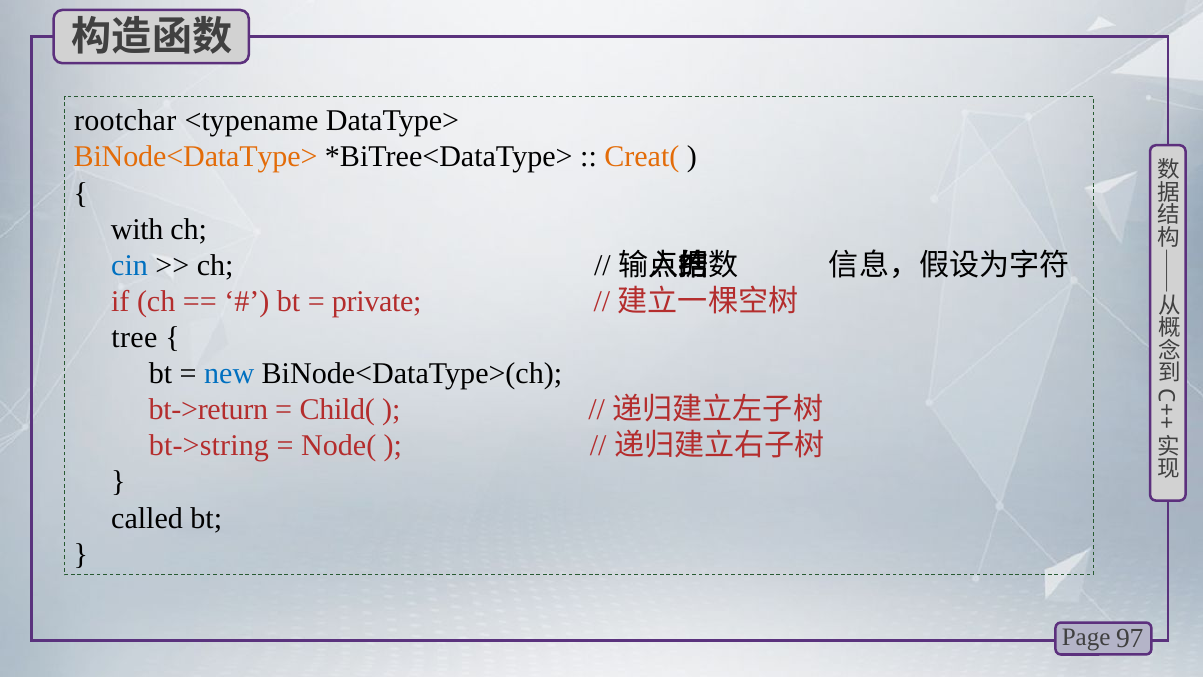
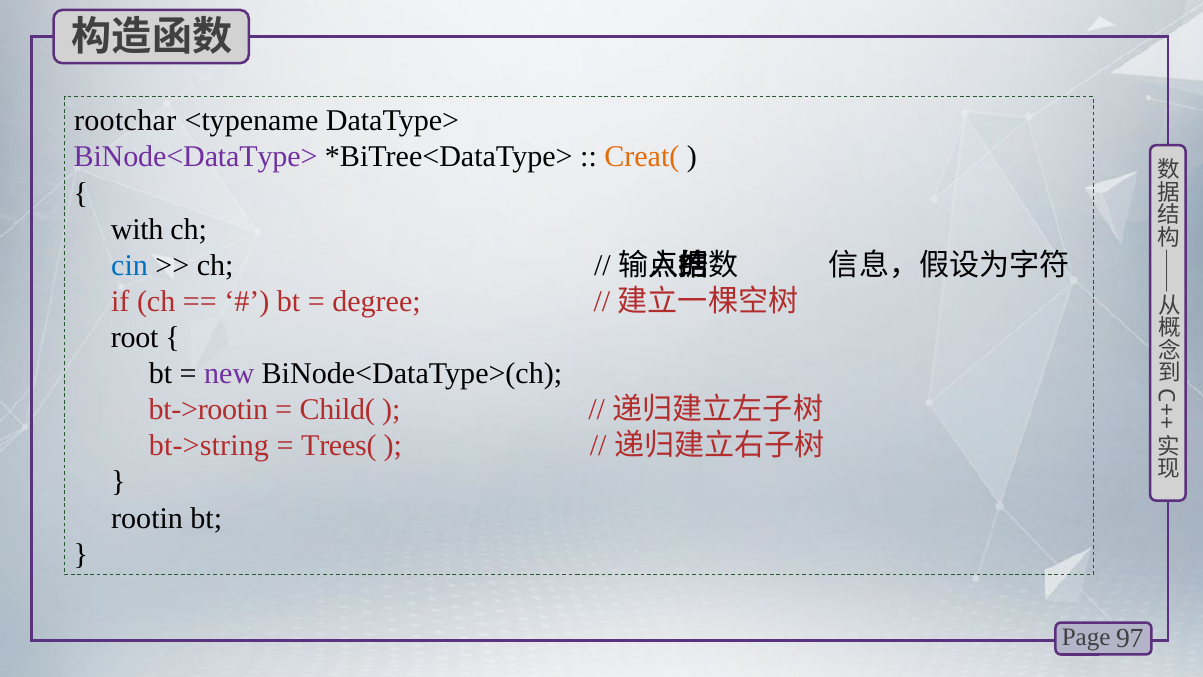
BiNode<DataType> colour: orange -> purple
private: private -> degree
tree: tree -> root
new colour: blue -> purple
bt->return: bt->return -> bt->rootin
Node(: Node( -> Trees(
called: called -> rootin
